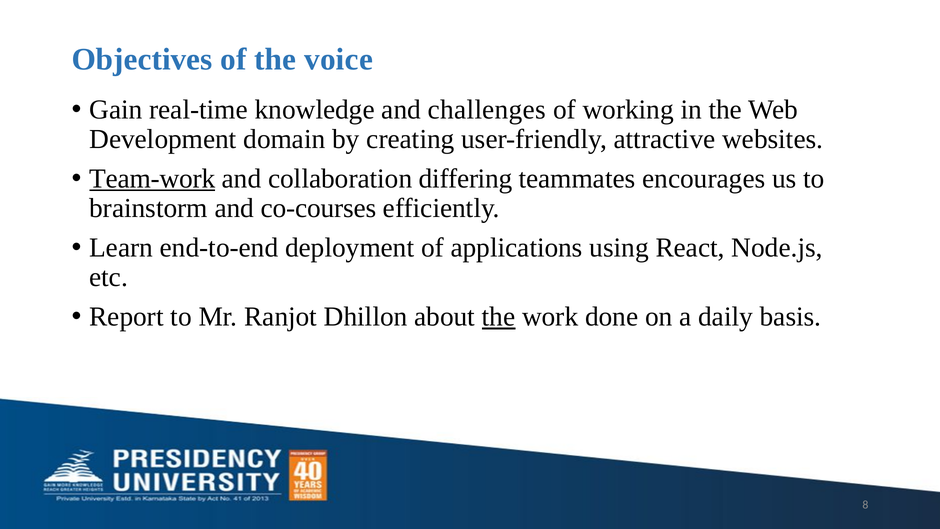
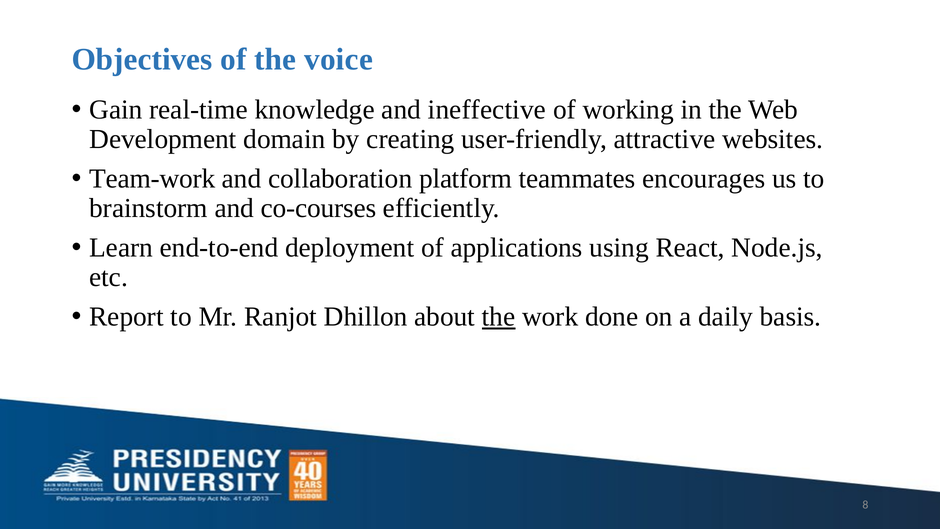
challenges: challenges -> ineffective
Team-work underline: present -> none
differing: differing -> platform
